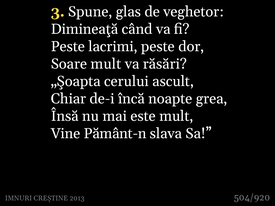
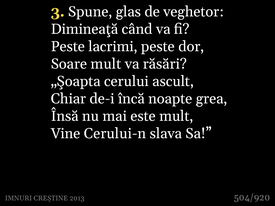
Pământ-n: Pământ-n -> Cerului-n
